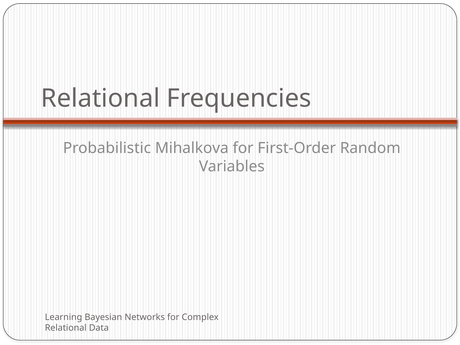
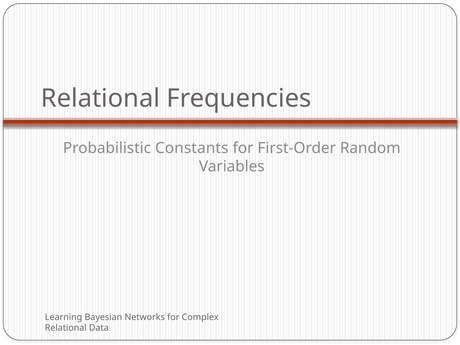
Mihalkova: Mihalkova -> Constants
